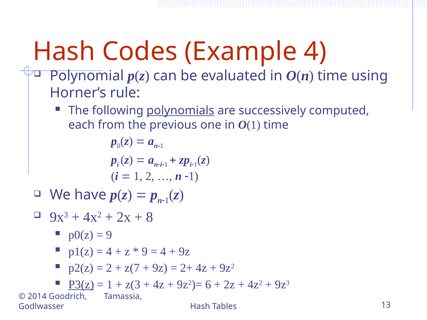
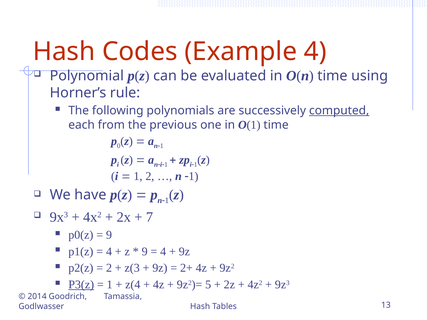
polynomials underline: present -> none
computed underline: none -> present
8: 8 -> 7
z(7: z(7 -> z(3
z(3: z(3 -> z(4
6: 6 -> 5
